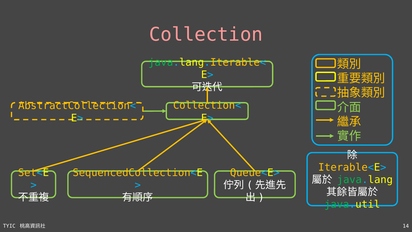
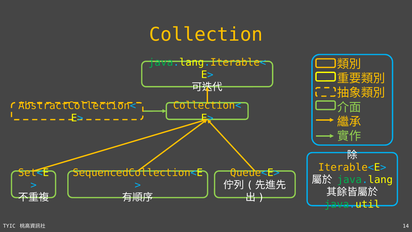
Collection colour: pink -> yellow
